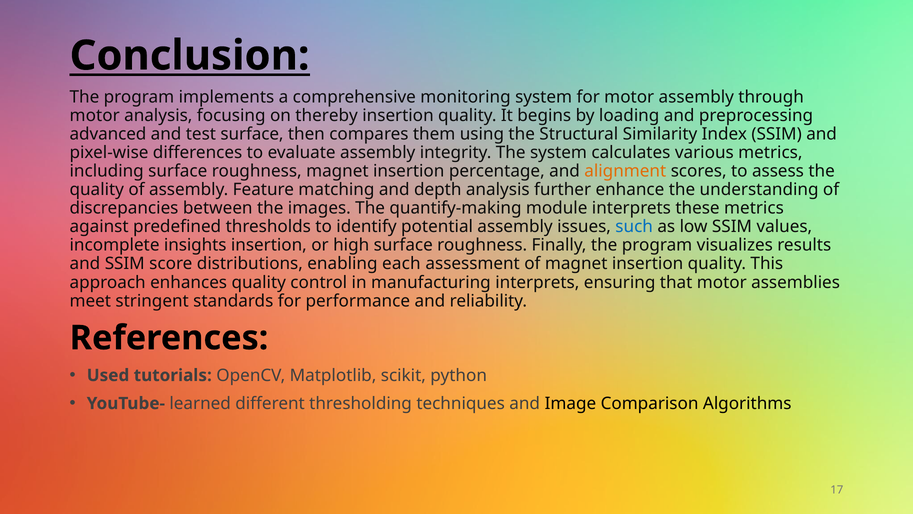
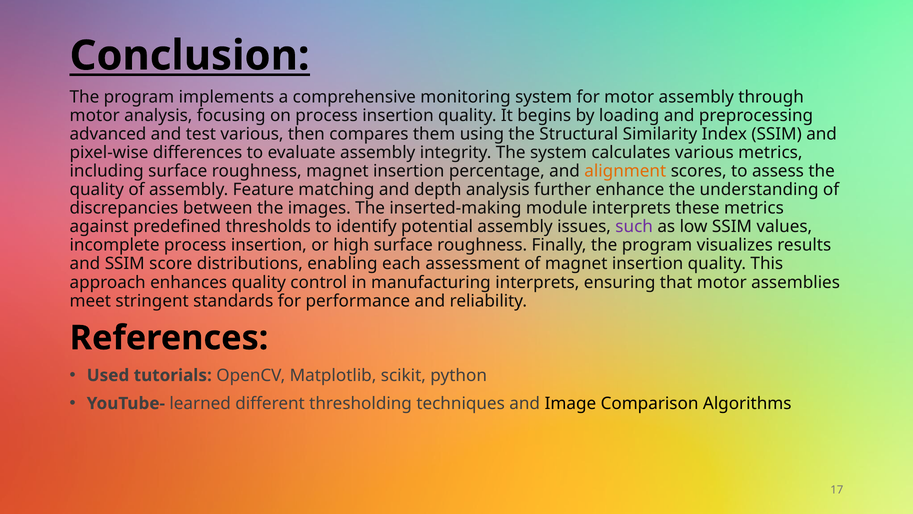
on thereby: thereby -> process
test surface: surface -> various
quantify-making: quantify-making -> inserted-making
such colour: blue -> purple
incomplete insights: insights -> process
